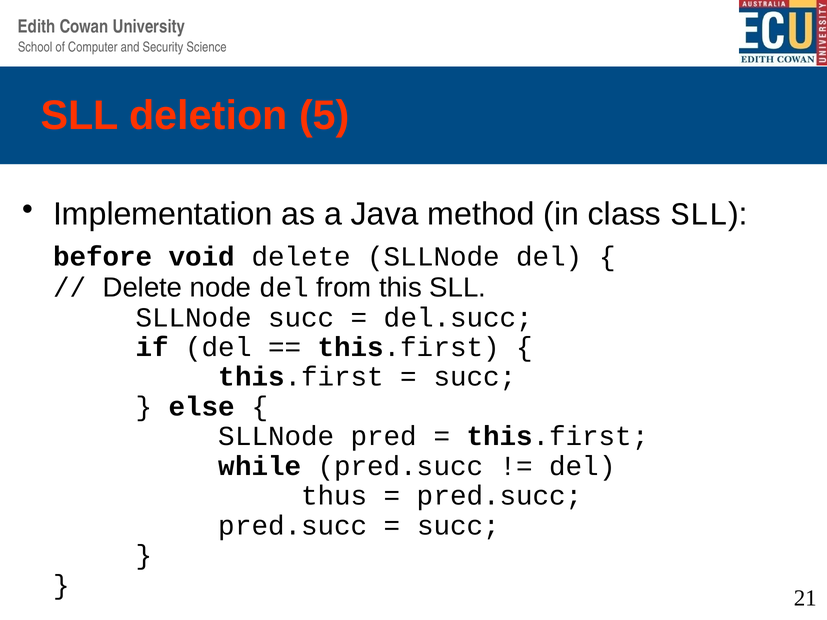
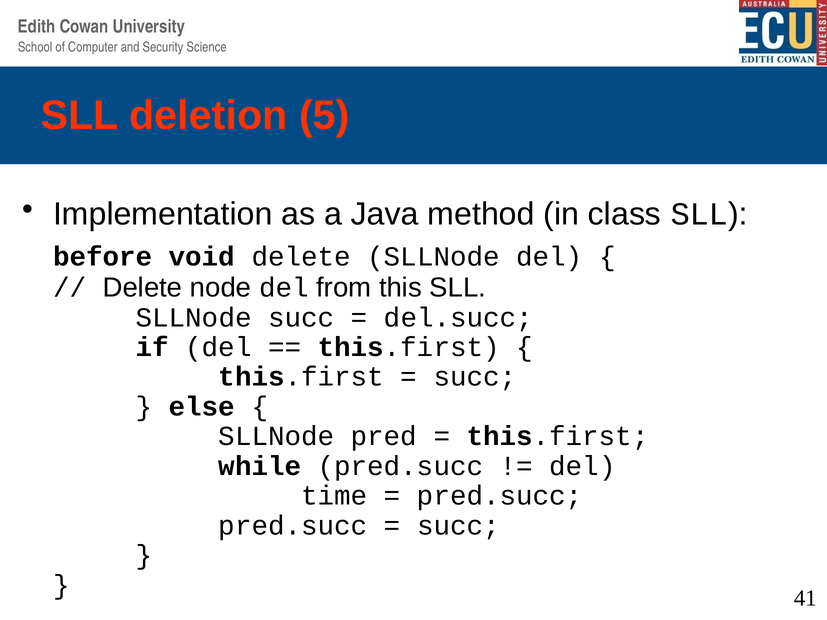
thus: thus -> time
21: 21 -> 41
